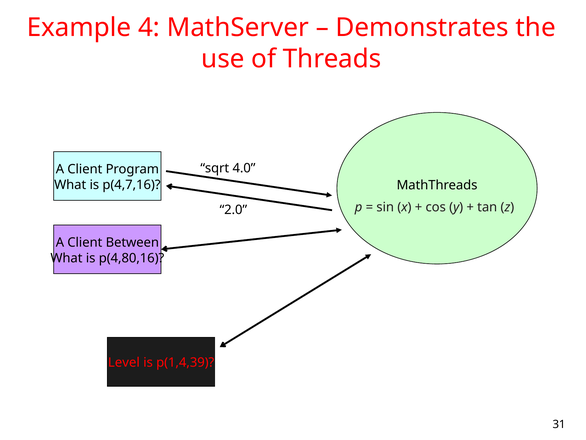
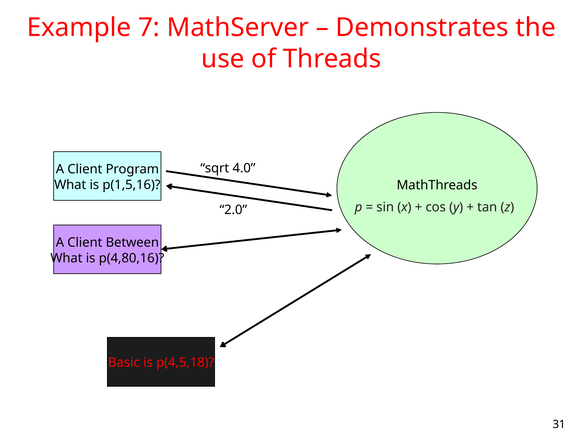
4: 4 -> 7
p(4,7,16: p(4,7,16 -> p(1,5,16
Level: Level -> Basic
p(1,4,39: p(1,4,39 -> p(4,5,18
